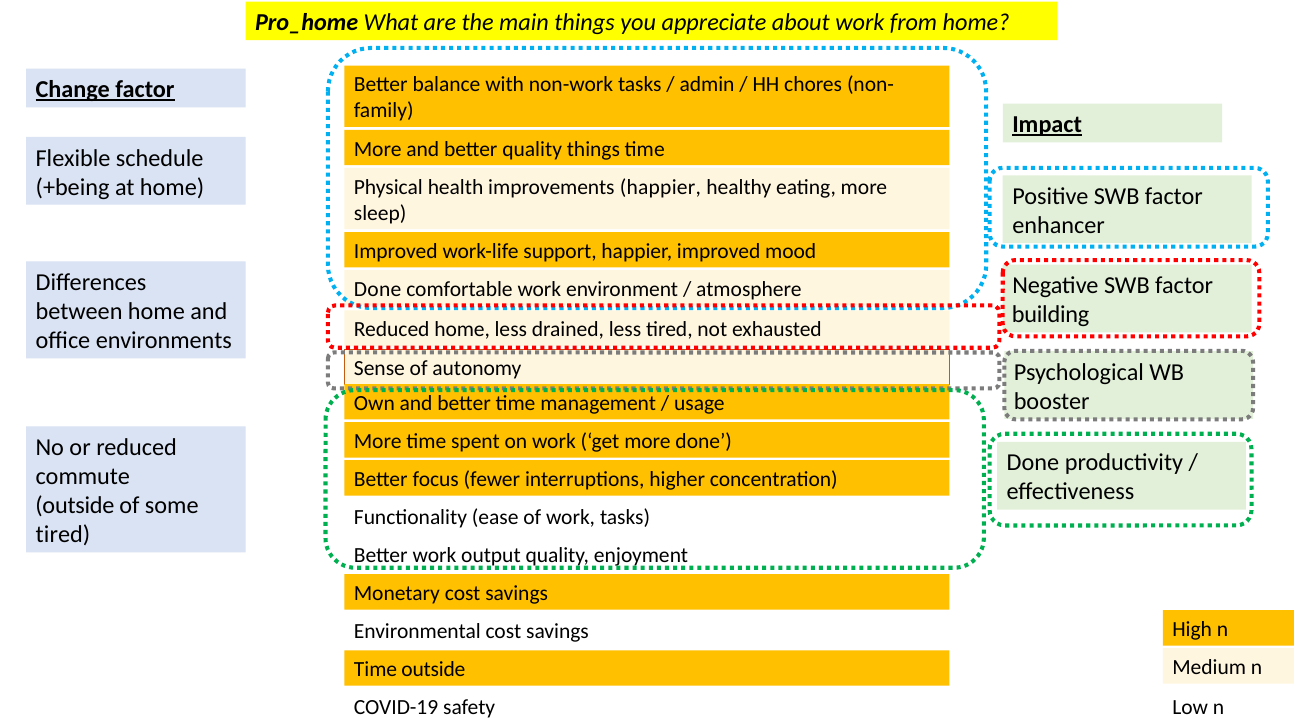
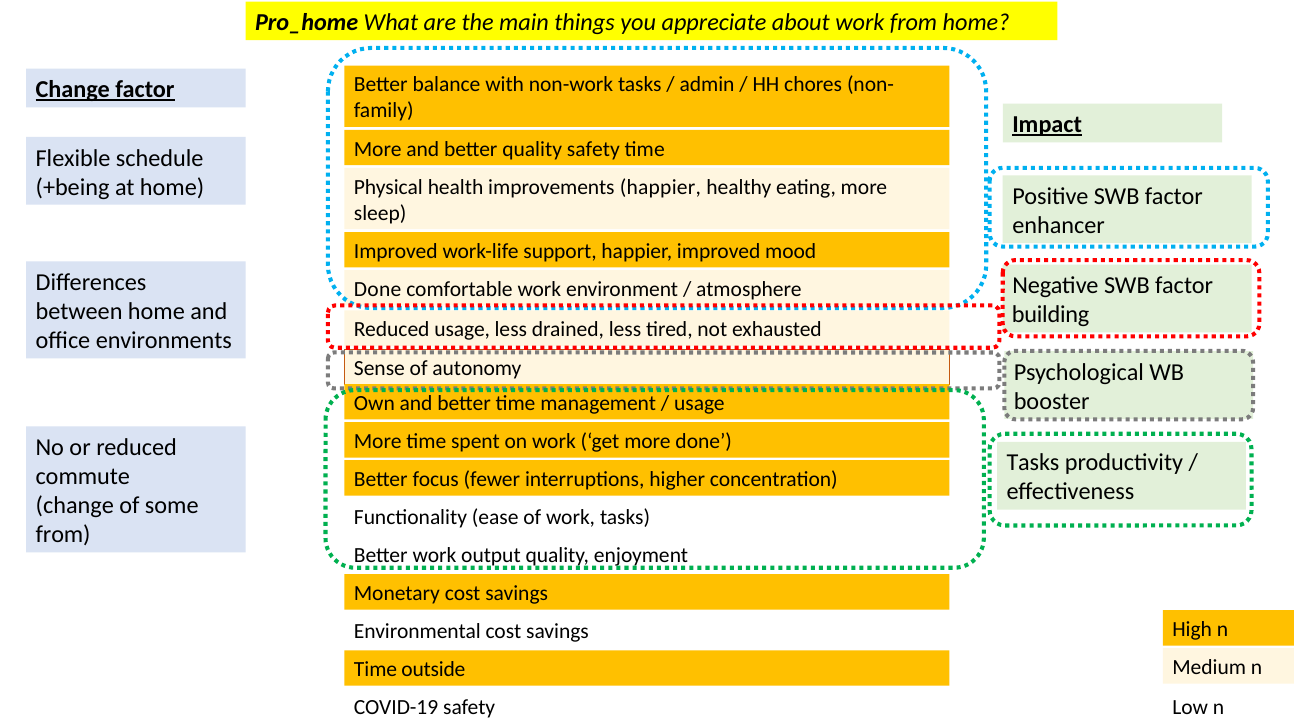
quality things: things -> safety
Reduced home: home -> usage
Done at (1033, 463): Done -> Tasks
outside at (75, 506): outside -> change
tired at (63, 535): tired -> from
